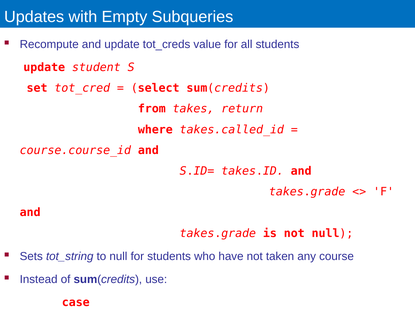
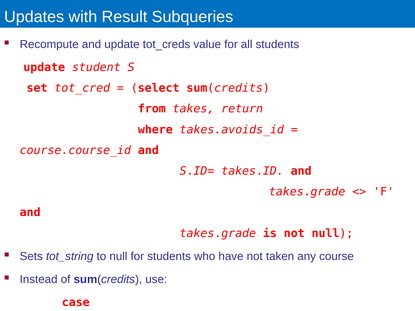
Empty: Empty -> Result
takes.called_id: takes.called_id -> takes.avoids_id
